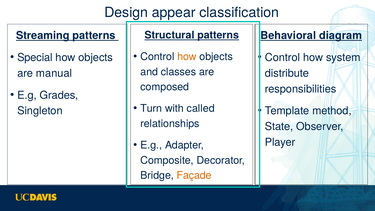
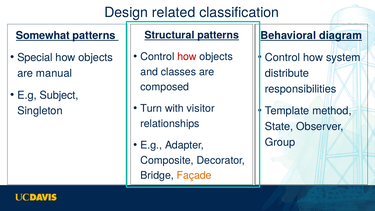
appear: appear -> related
Streaming: Streaming -> Somewhat
how at (187, 57) colour: orange -> red
Grades: Grades -> Subject
called: called -> visitor
Player: Player -> Group
